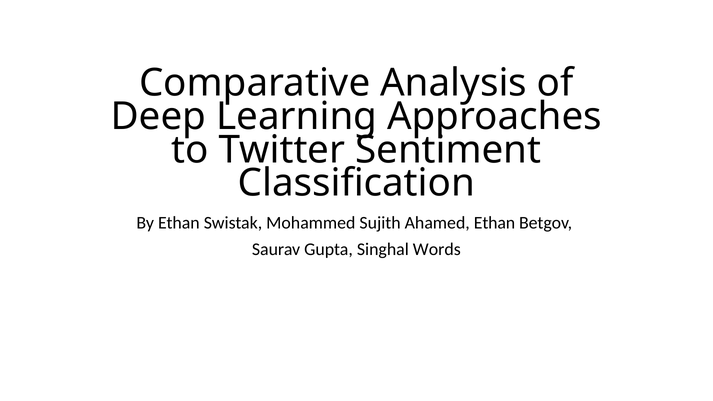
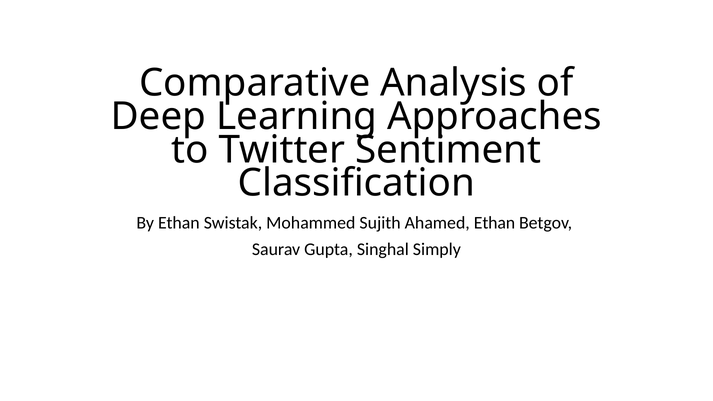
Words: Words -> Simply
